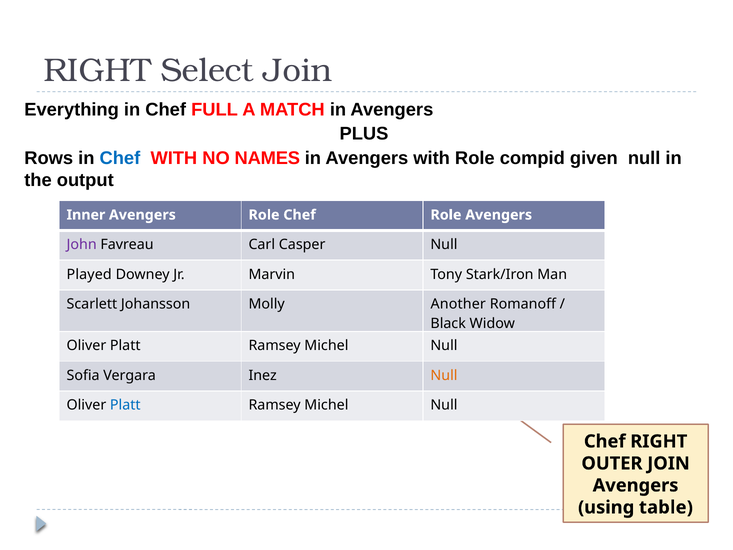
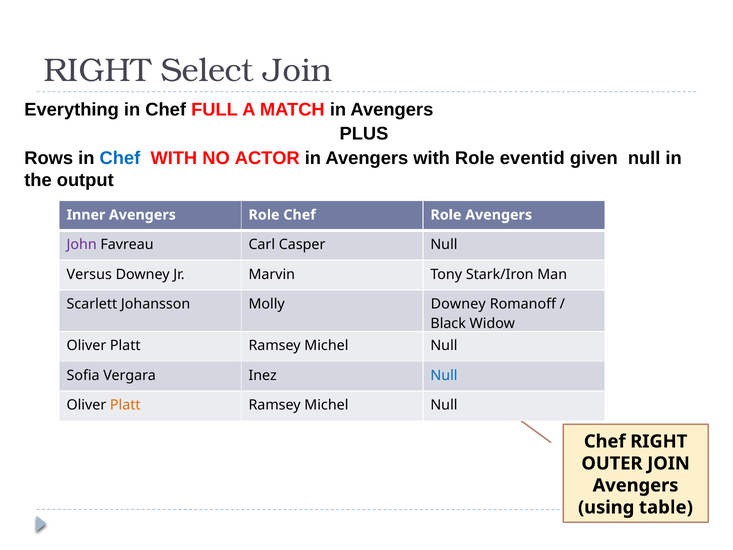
NAMES: NAMES -> ACTOR
compid: compid -> eventid
Played: Played -> Versus
Molly Another: Another -> Downey
Null at (444, 375) colour: orange -> blue
Platt at (125, 405) colour: blue -> orange
